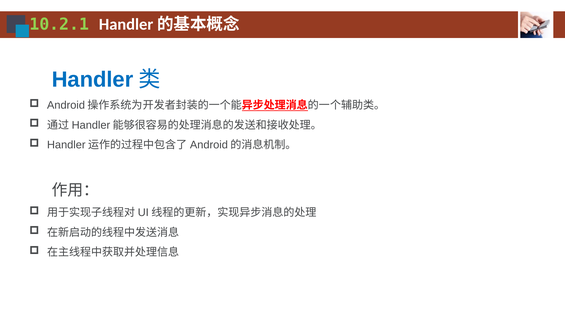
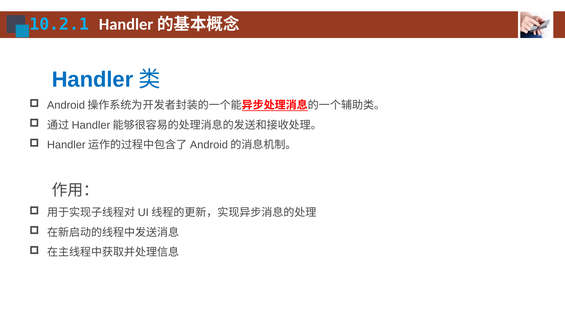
10.2.1 colour: light green -> light blue
